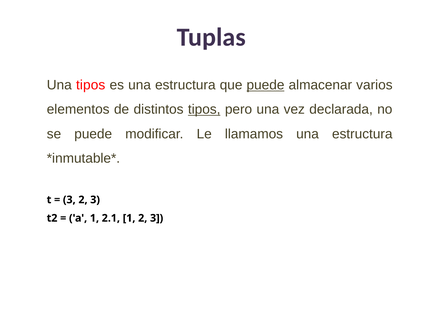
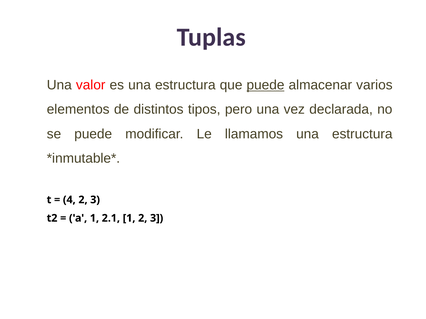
Una tipos: tipos -> valor
tipos at (204, 110) underline: present -> none
3 at (69, 200): 3 -> 4
